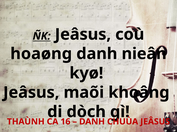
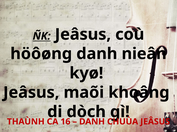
hoaøng: hoaøng -> höôøng
